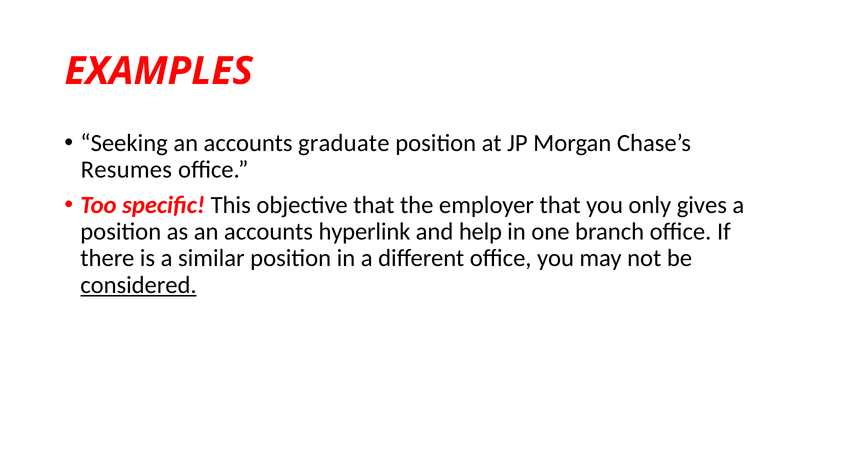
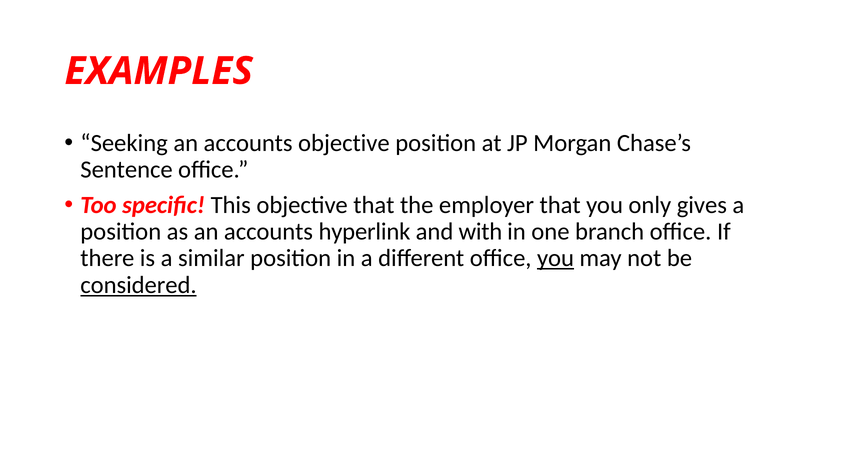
accounts graduate: graduate -> objective
Resumes: Resumes -> Sentence
help: help -> with
you at (556, 258) underline: none -> present
